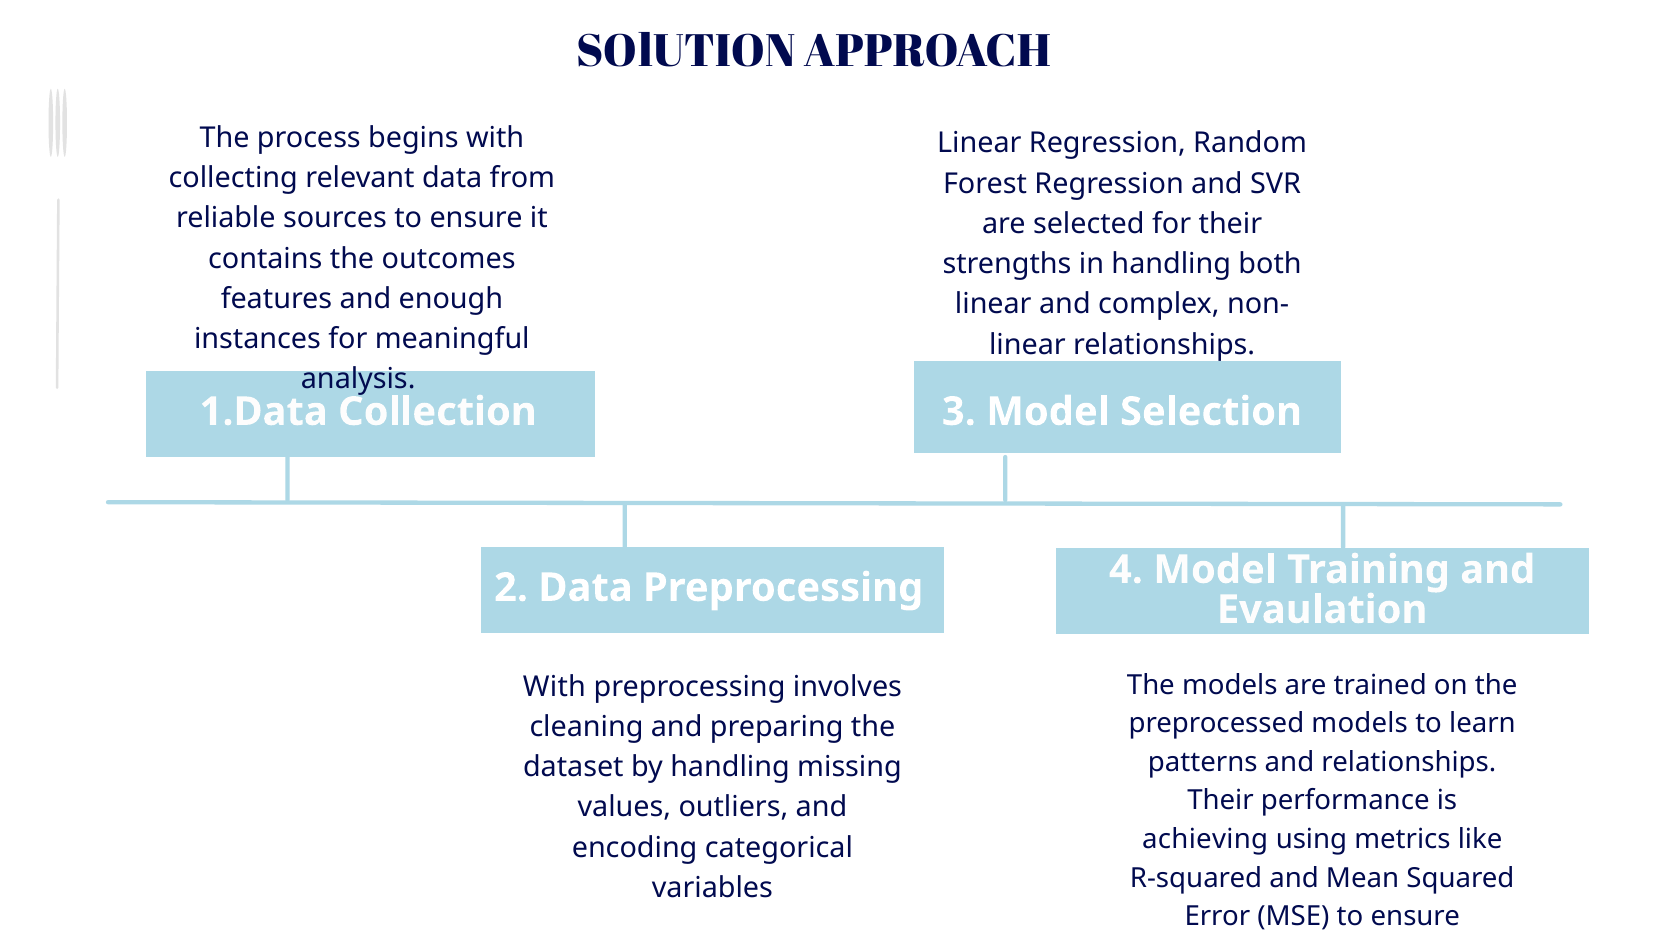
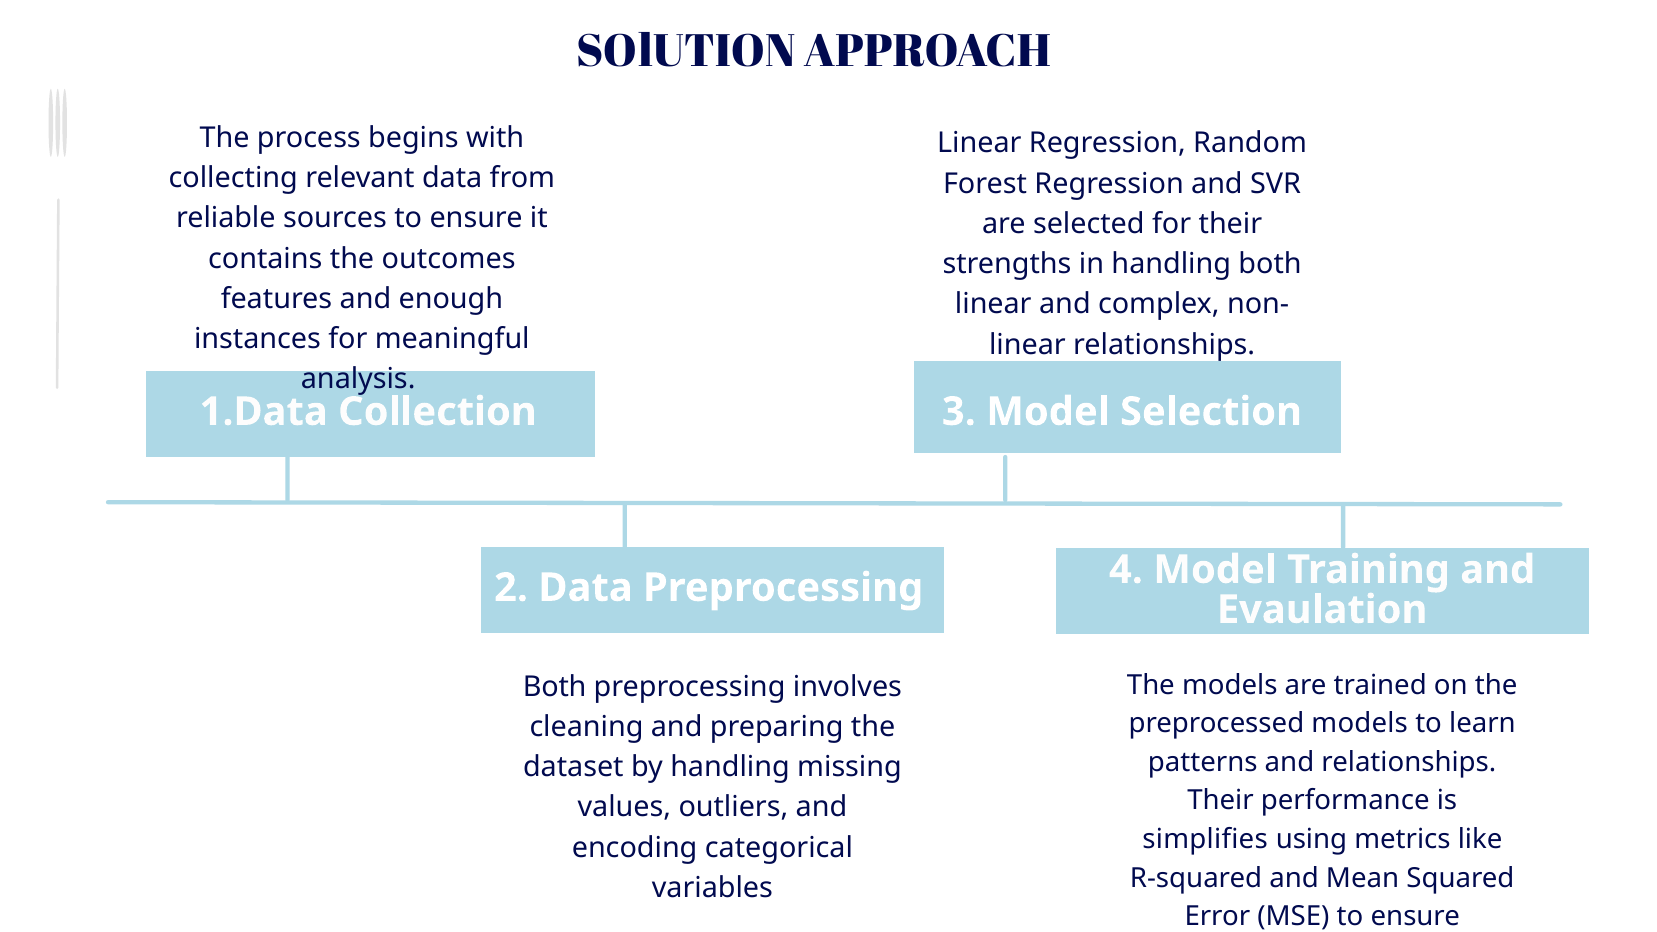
With at (554, 687): With -> Both
achieving: achieving -> simplifies
